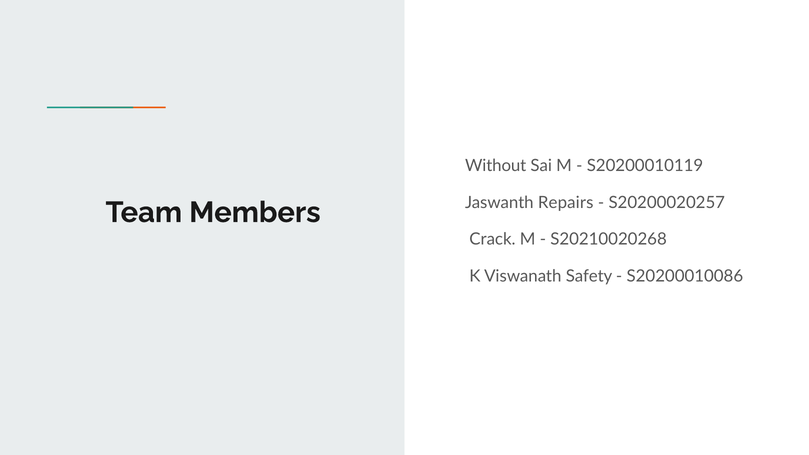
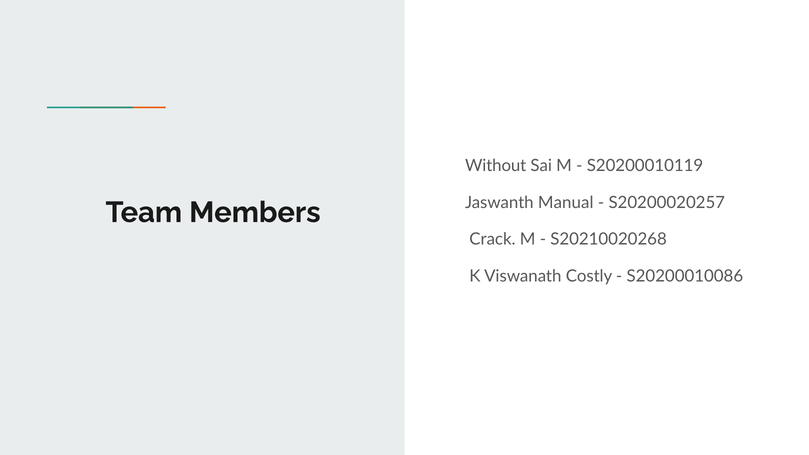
Repairs: Repairs -> Manual
Safety: Safety -> Costly
